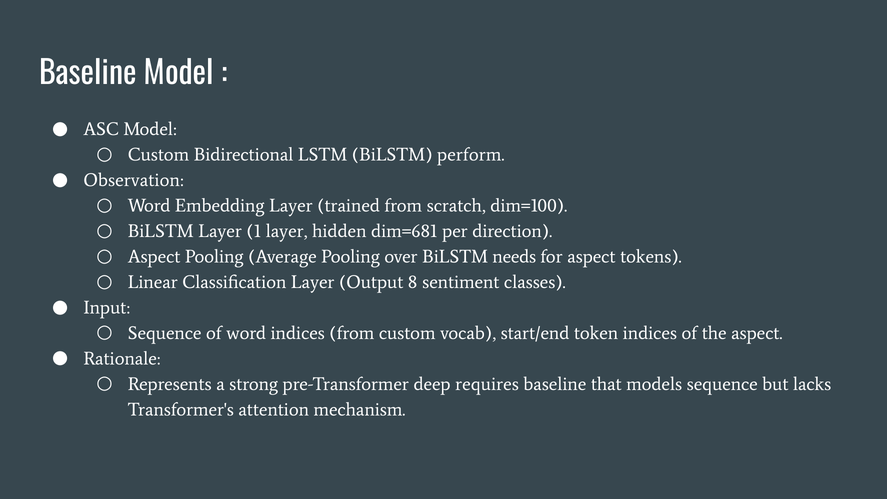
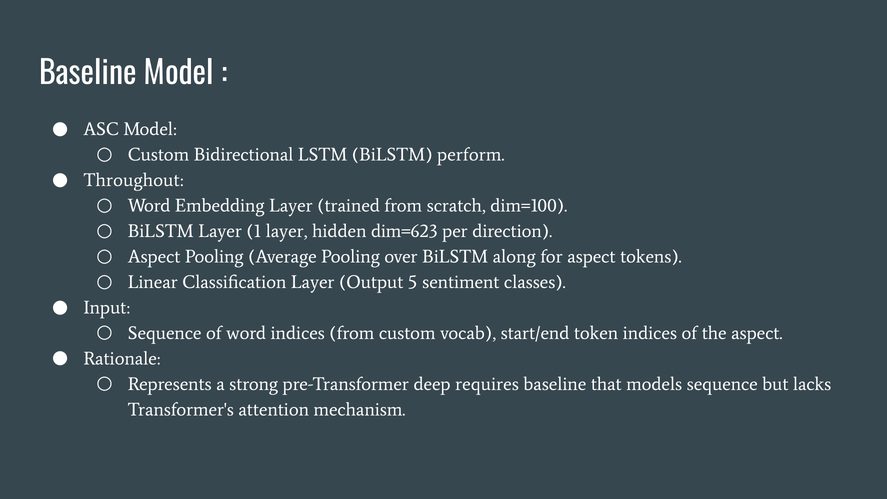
Observation: Observation -> Throughout
dim=681: dim=681 -> dim=623
needs: needs -> along
8: 8 -> 5
